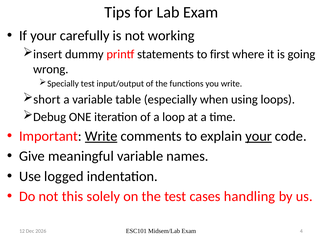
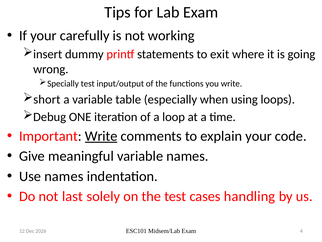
first: first -> exit
your at (259, 136) underline: present -> none
Use logged: logged -> names
this: this -> last
